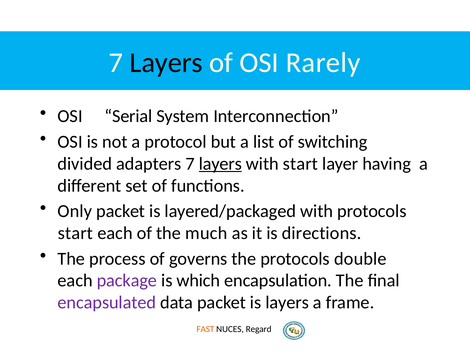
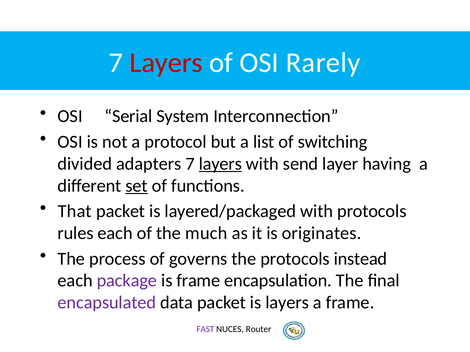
Layers at (166, 63) colour: black -> red
with start: start -> send
set underline: none -> present
Only: Only -> That
start at (75, 233): start -> rules
directions: directions -> originates
double: double -> instead
is which: which -> frame
FAST colour: orange -> purple
Regard: Regard -> Router
